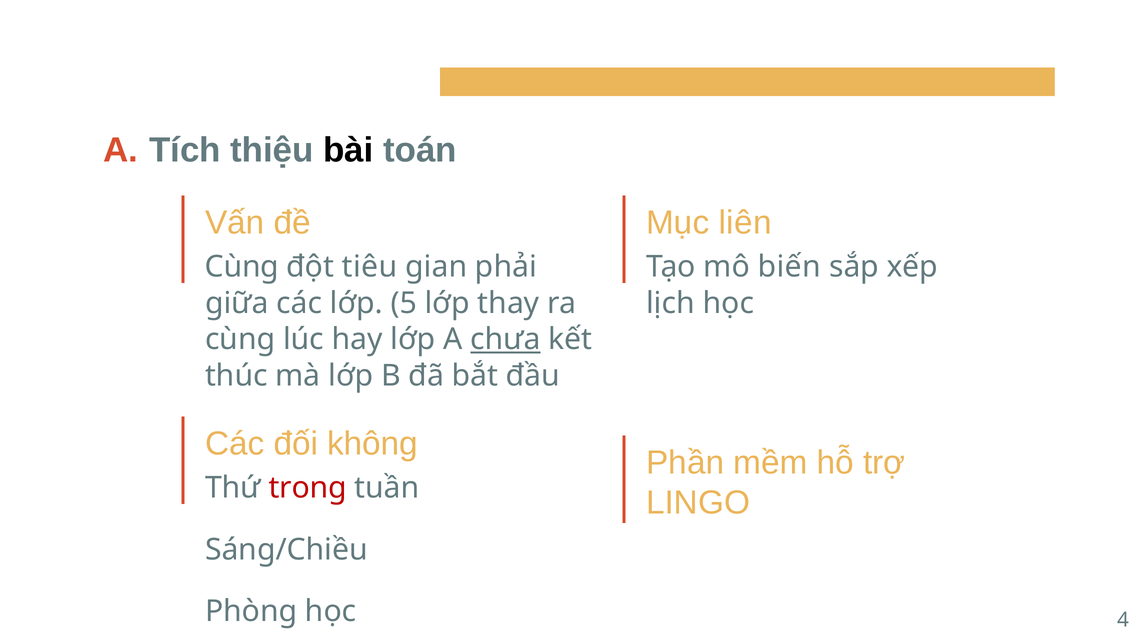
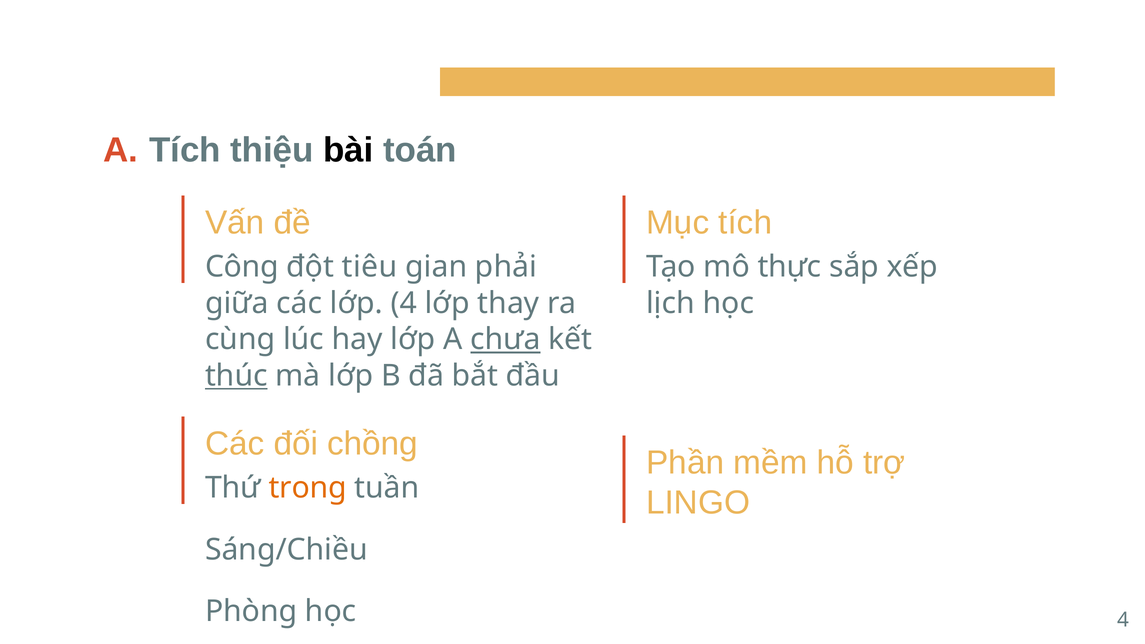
Mục liên: liên -> tích
Cùng at (242, 267): Cùng -> Công
biến: biến -> thực
lớp 5: 5 -> 4
thúc underline: none -> present
không: không -> chồng
trong colour: red -> orange
